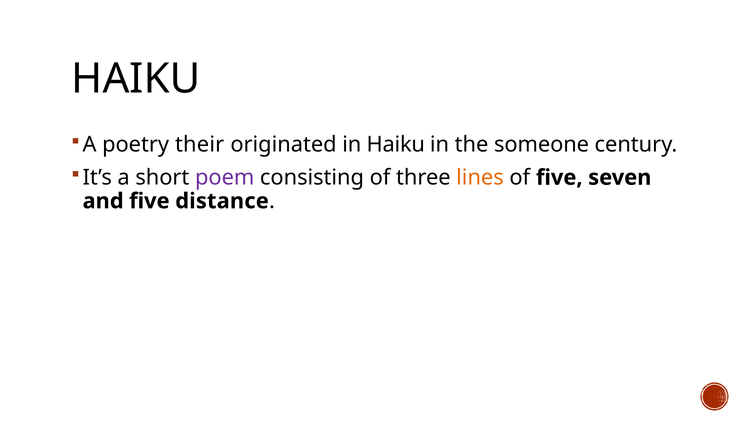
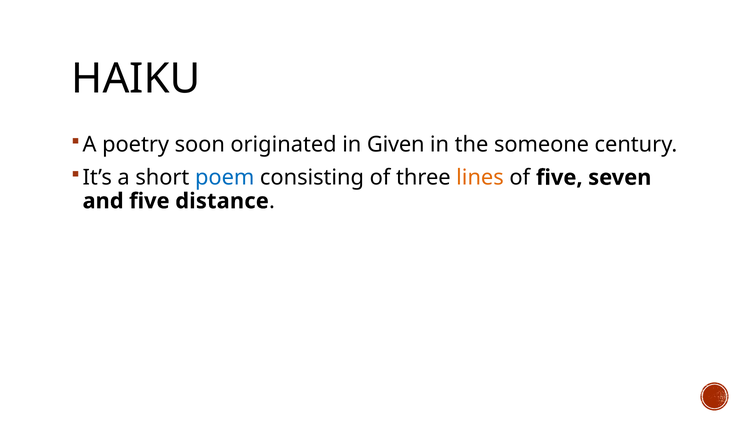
their: their -> soon
in Haiku: Haiku -> Given
poem colour: purple -> blue
